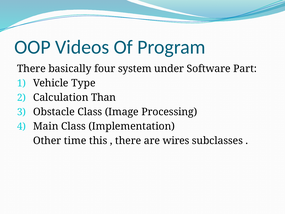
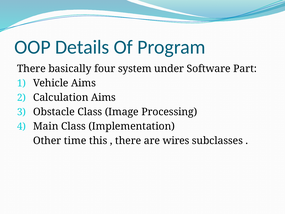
Videos: Videos -> Details
Vehicle Type: Type -> Aims
Calculation Than: Than -> Aims
